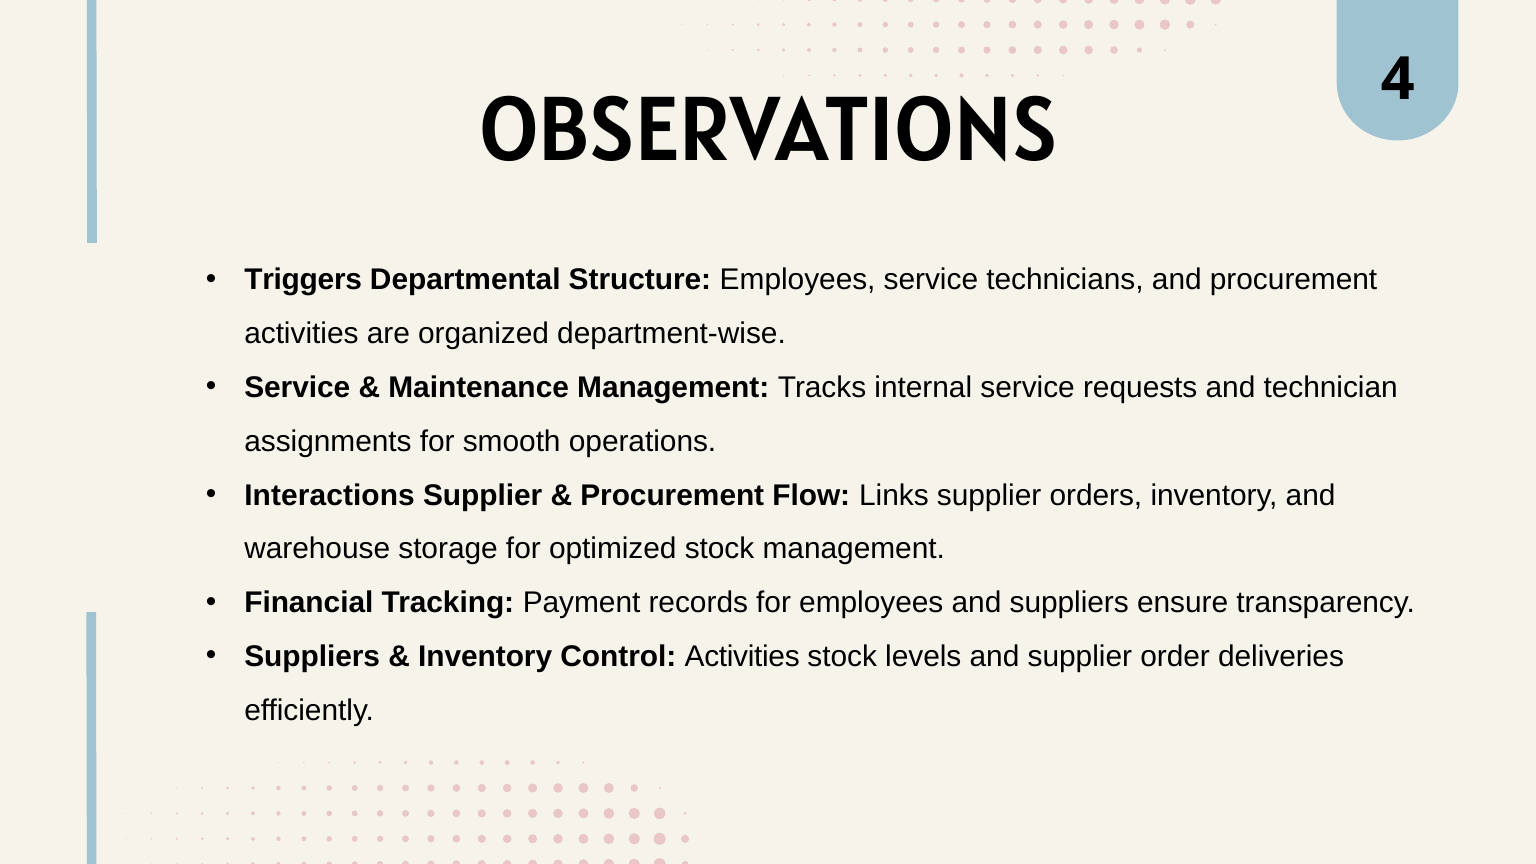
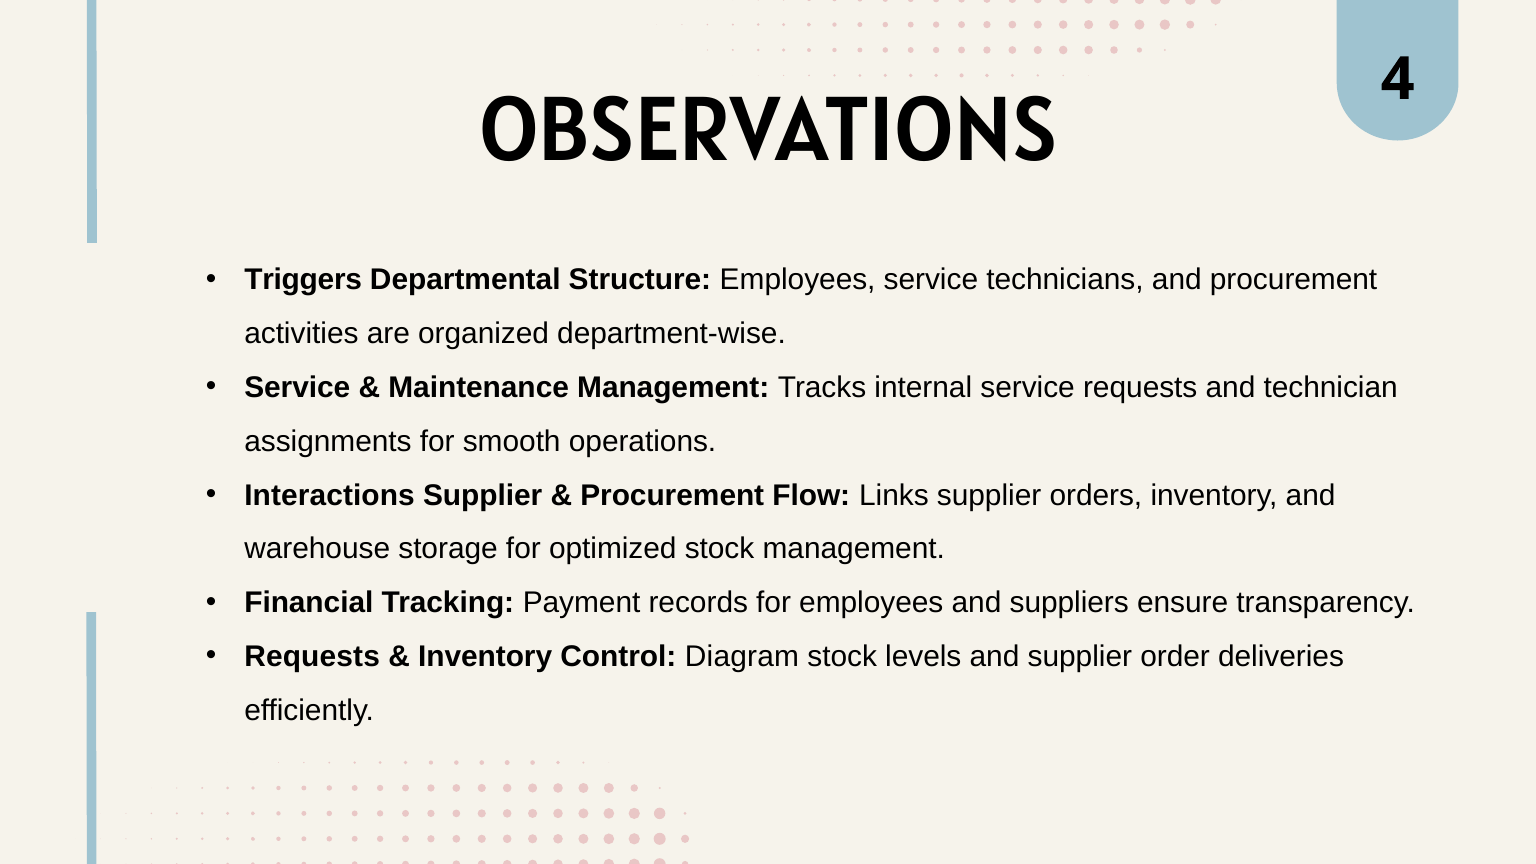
Suppliers at (312, 657): Suppliers -> Requests
Control Activities: Activities -> Diagram
